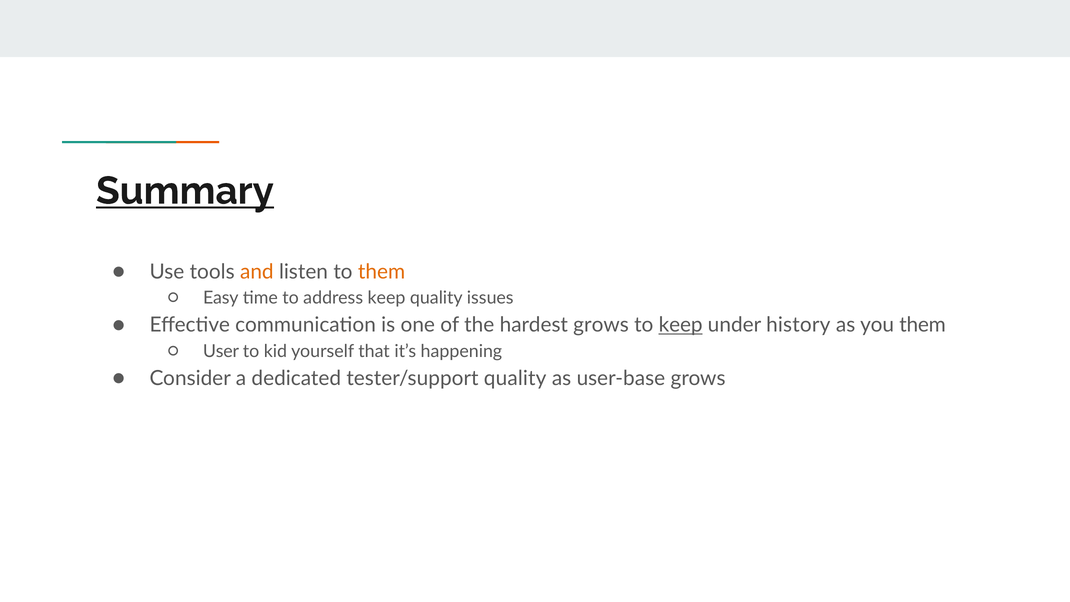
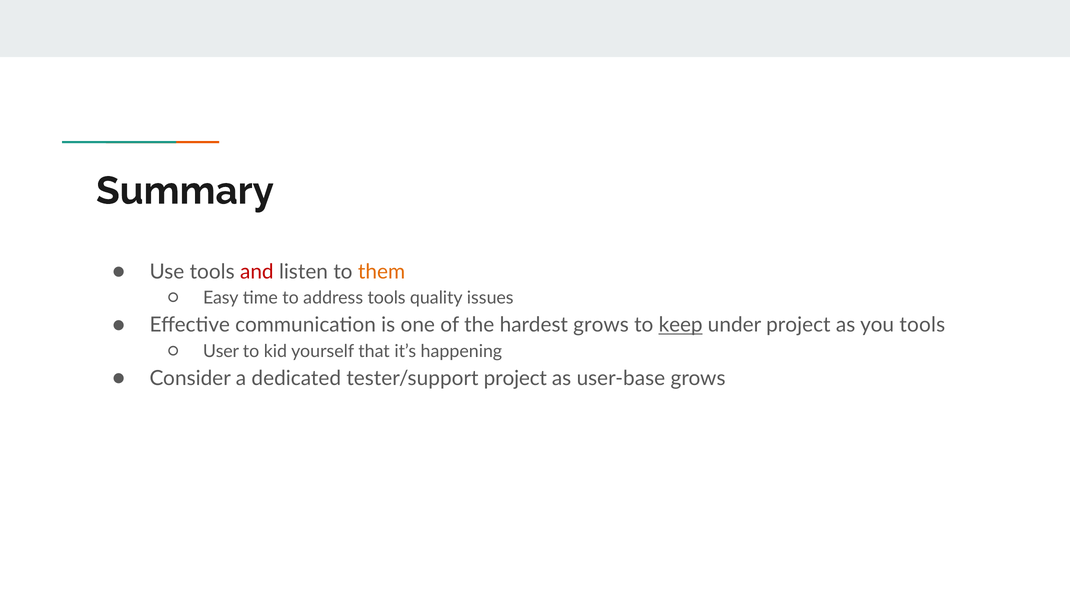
Summary underline: present -> none
and colour: orange -> red
address keep: keep -> tools
under history: history -> project
you them: them -> tools
tester/support quality: quality -> project
